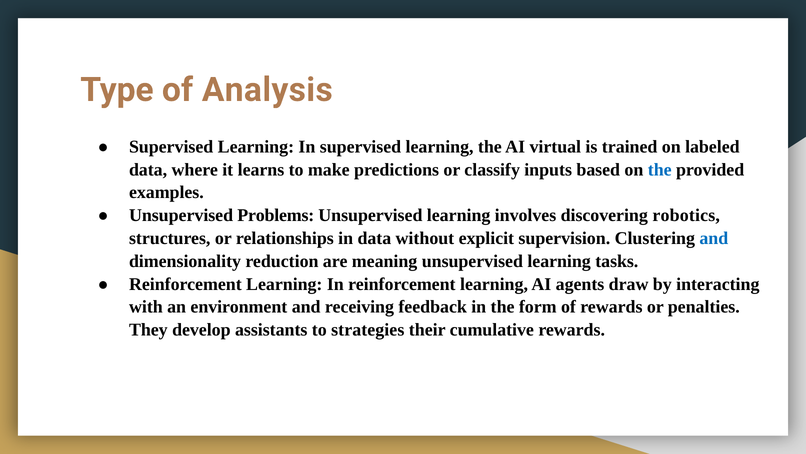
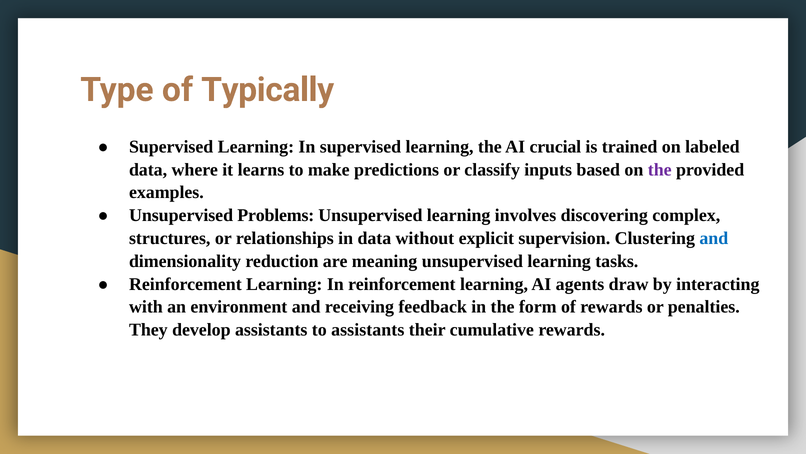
Analysis: Analysis -> Typically
virtual: virtual -> crucial
the at (660, 169) colour: blue -> purple
robotics: robotics -> complex
to strategies: strategies -> assistants
